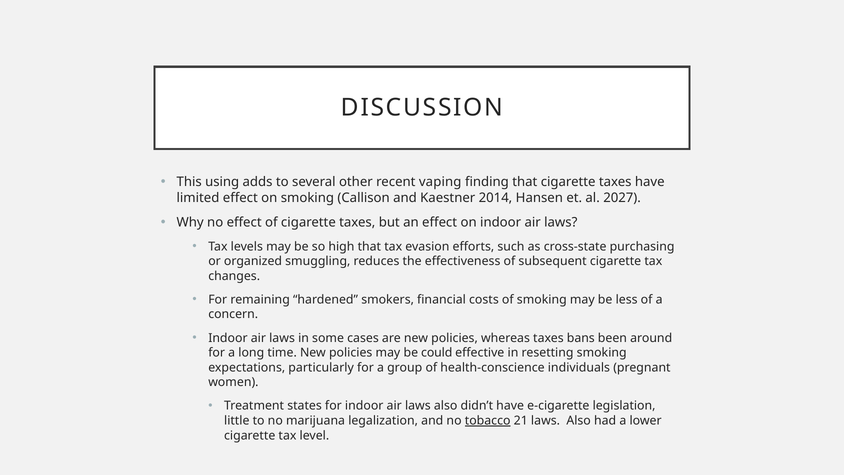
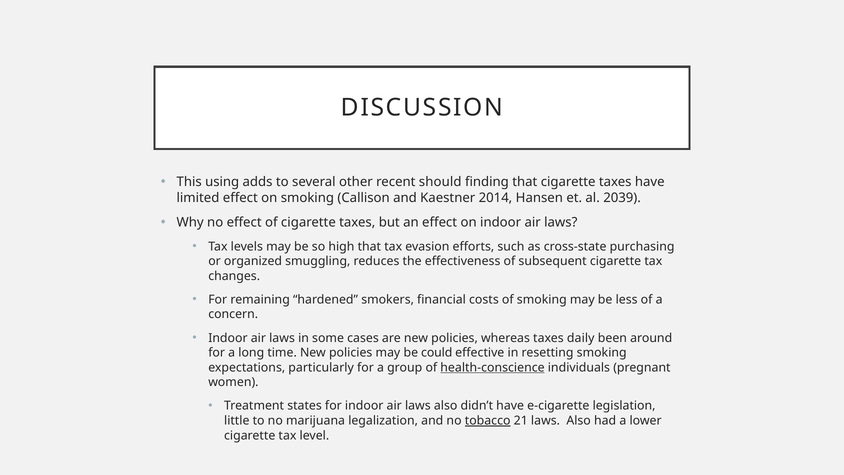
vaping: vaping -> should
2027: 2027 -> 2039
bans: bans -> daily
health-conscience underline: none -> present
